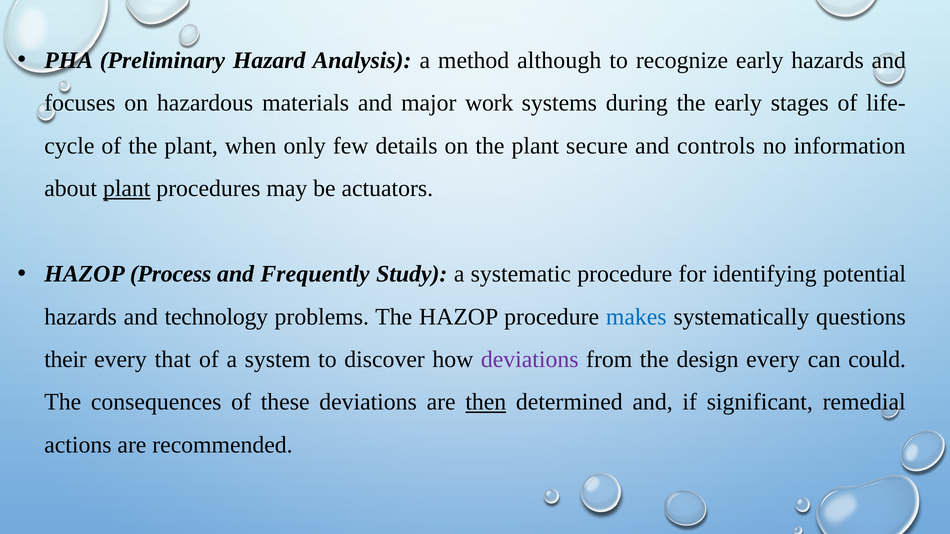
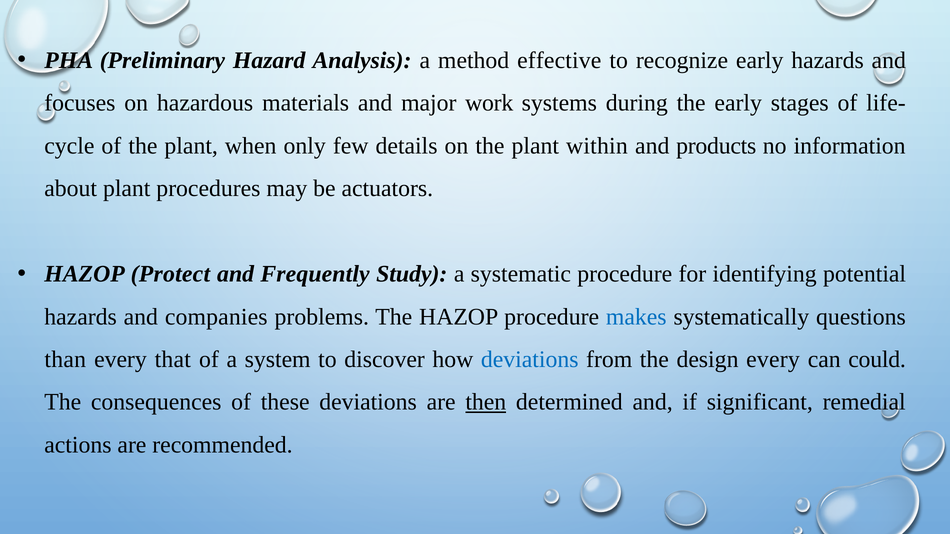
although: although -> effective
secure: secure -> within
controls: controls -> products
plant at (127, 189) underline: present -> none
Process: Process -> Protect
technology: technology -> companies
their: their -> than
deviations at (530, 360) colour: purple -> blue
